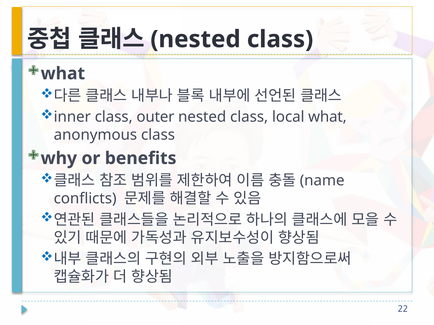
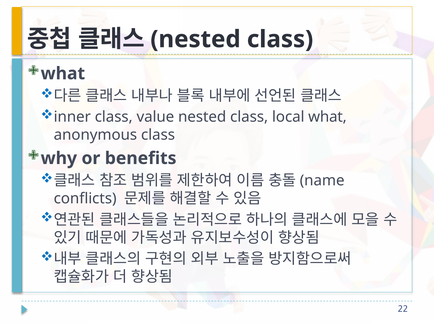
outer: outer -> value
